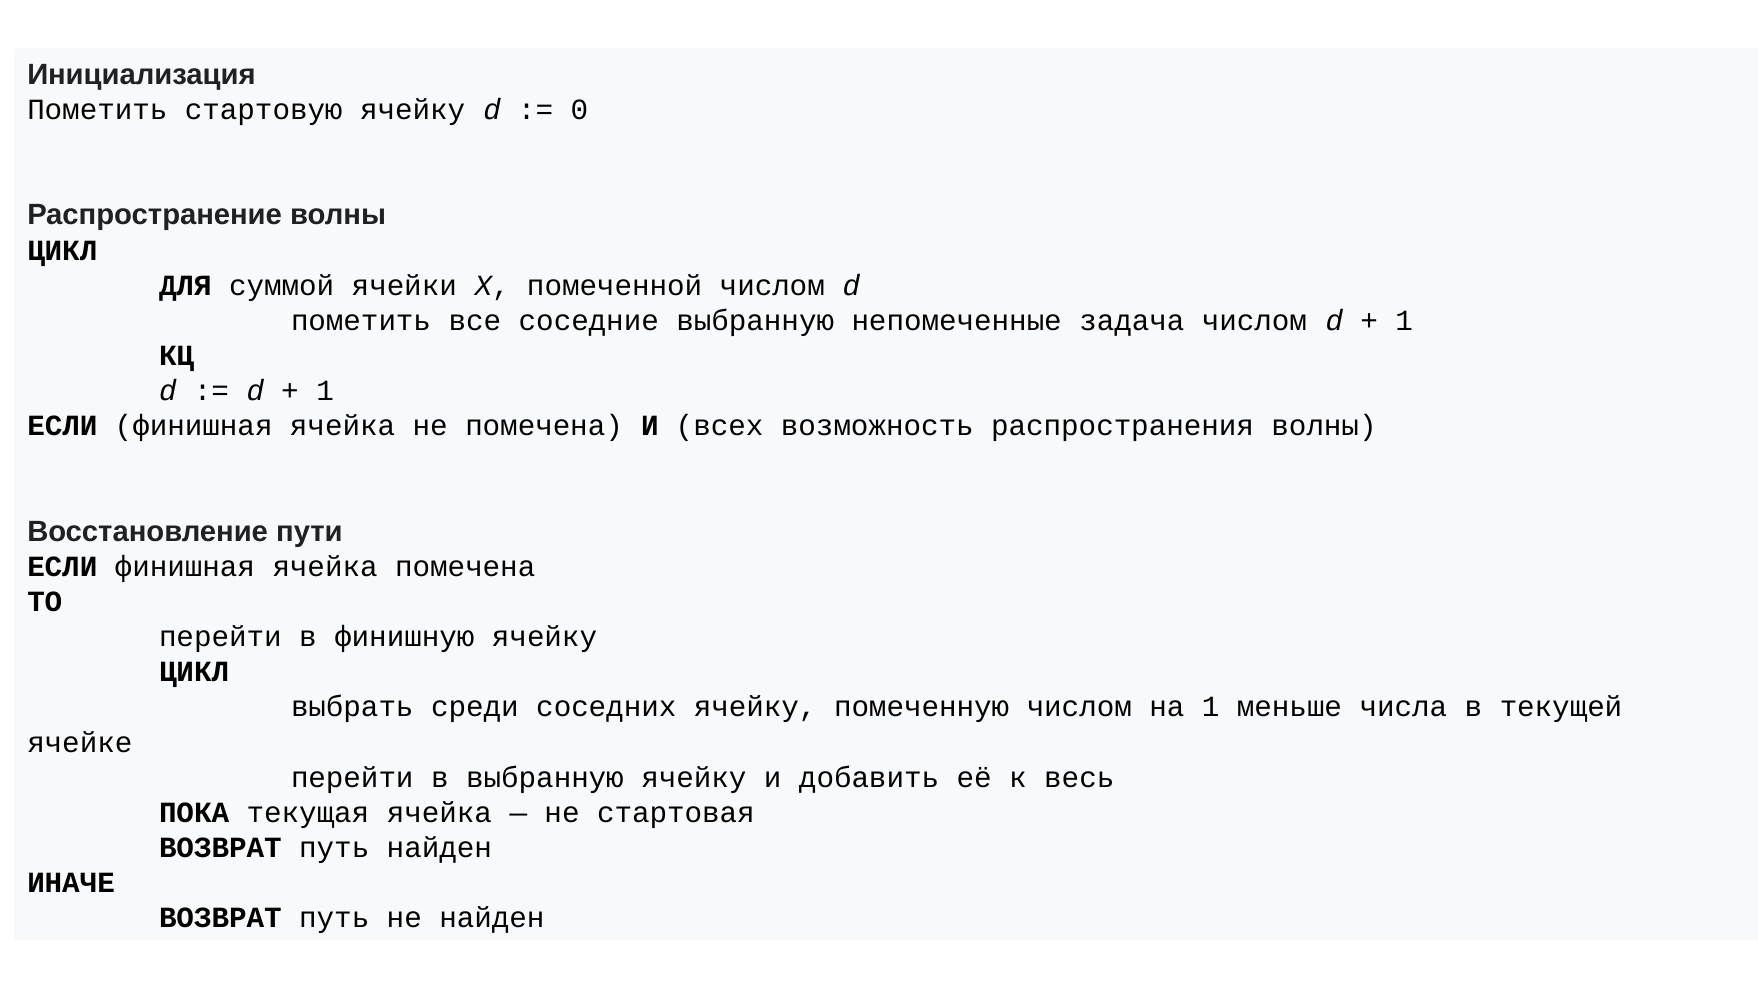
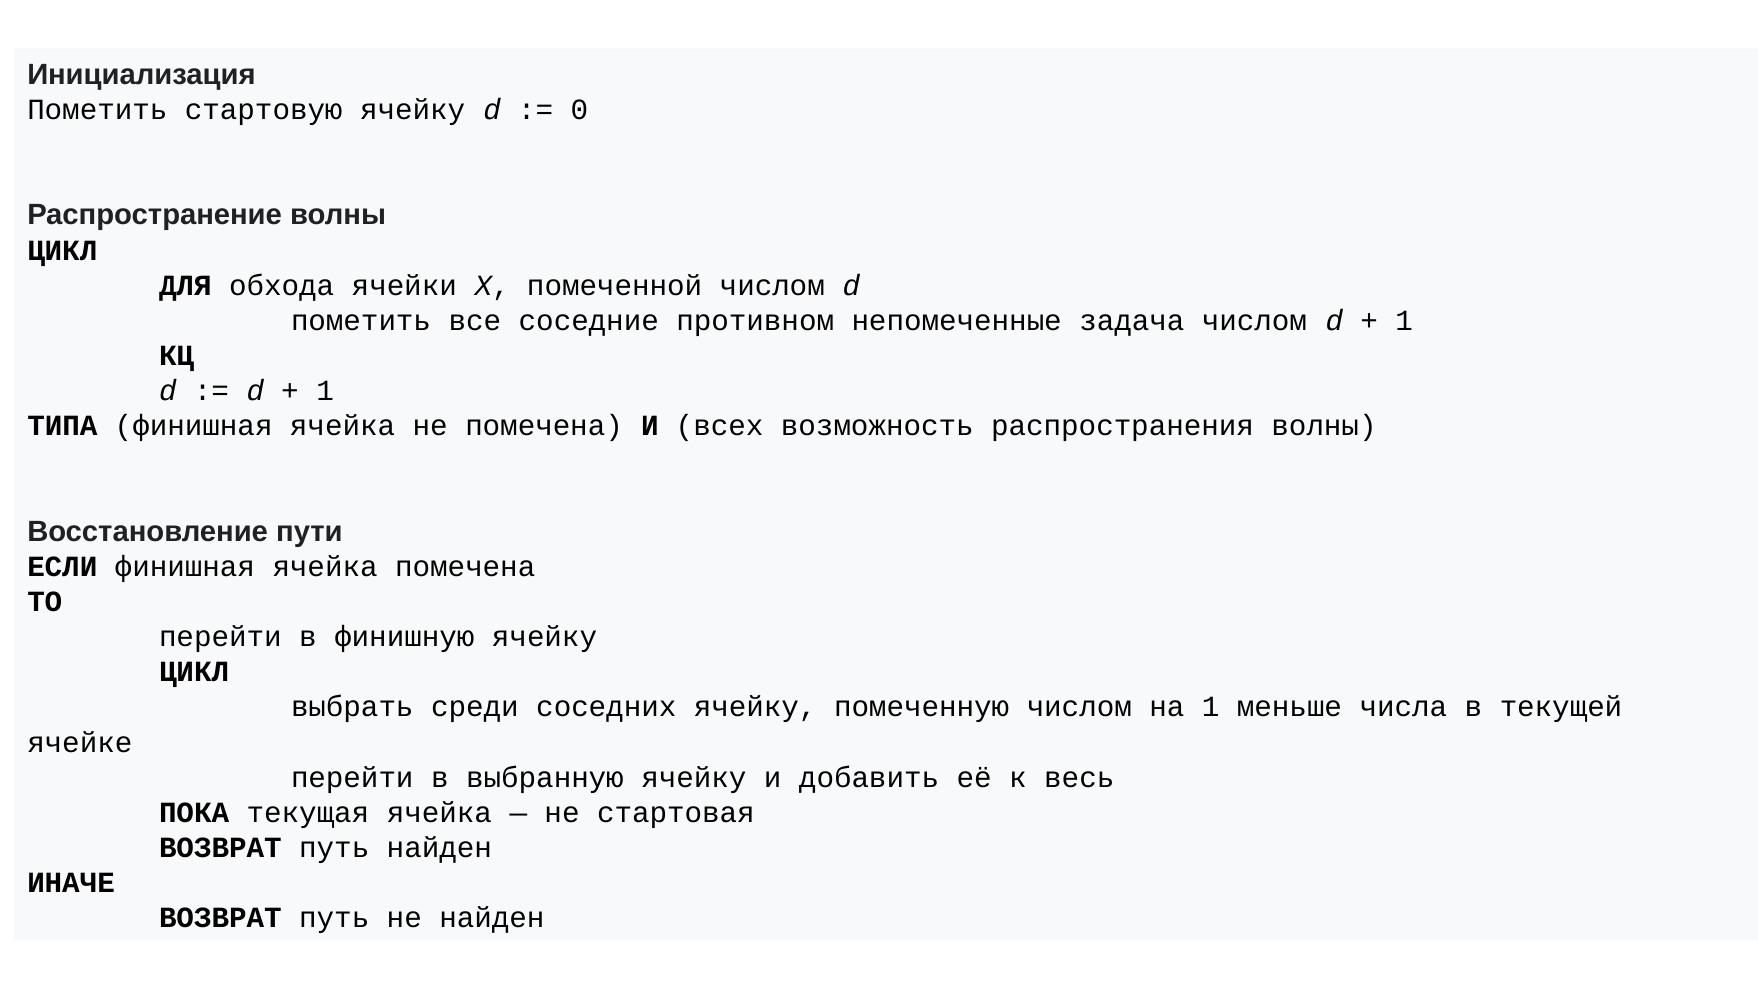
суммой: суммой -> обхода
соседние выбранную: выбранную -> противном
ЕСЛИ at (62, 426): ЕСЛИ -> ТИПА
